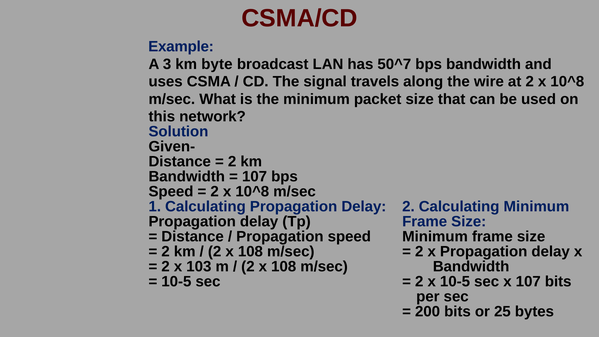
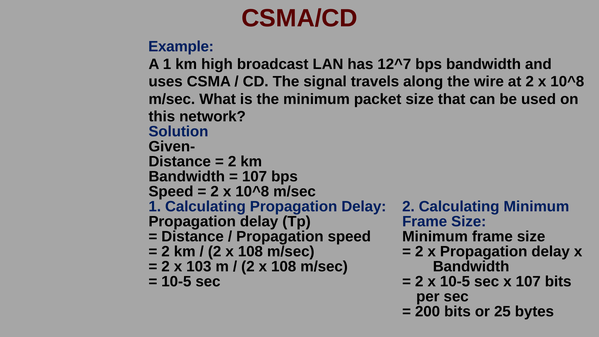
A 3: 3 -> 1
byte: byte -> high
50^7: 50^7 -> 12^7
